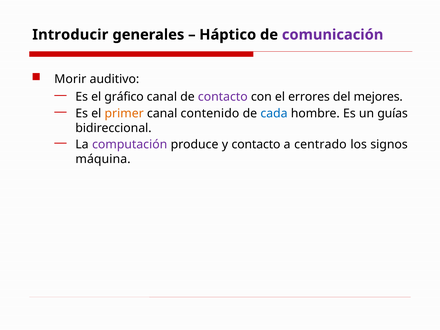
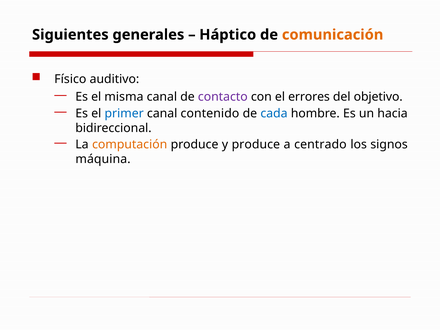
Introducir: Introducir -> Siguientes
comunicación colour: purple -> orange
Morir: Morir -> Físico
gráfico: gráfico -> misma
mejores: mejores -> objetivo
primer colour: orange -> blue
guías: guías -> hacia
computación colour: purple -> orange
y contacto: contacto -> produce
